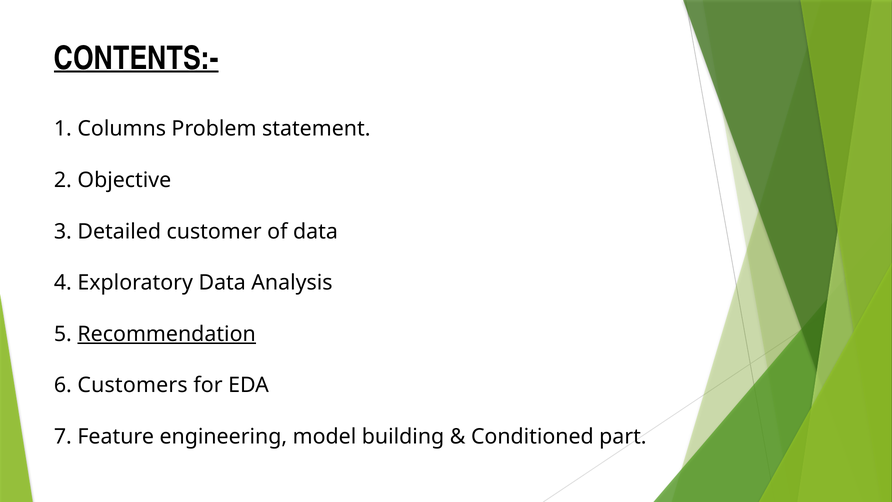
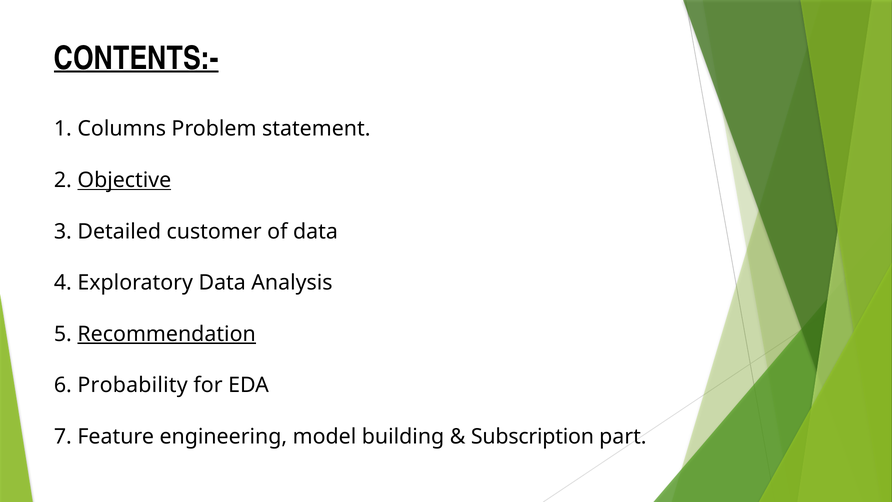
Objective underline: none -> present
Customers: Customers -> Probability
Conditioned: Conditioned -> Subscription
